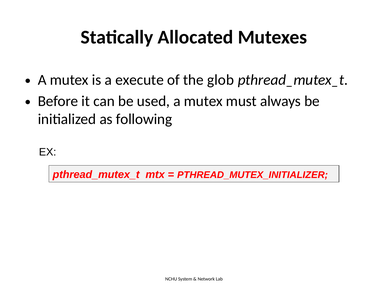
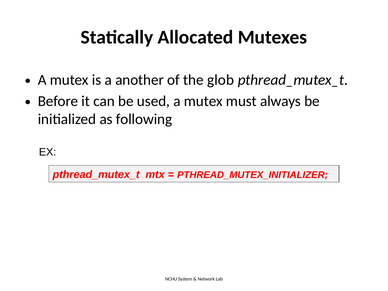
execute: execute -> another
